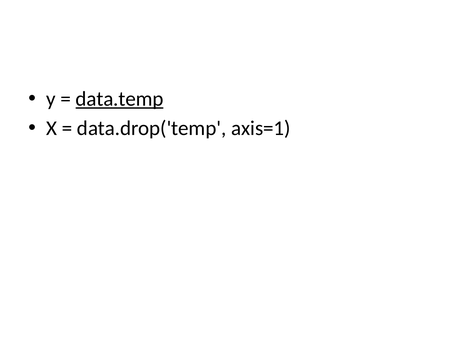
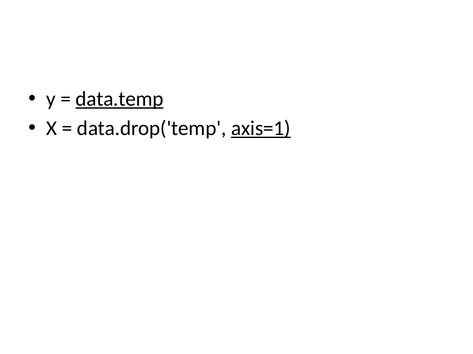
axis=1 underline: none -> present
